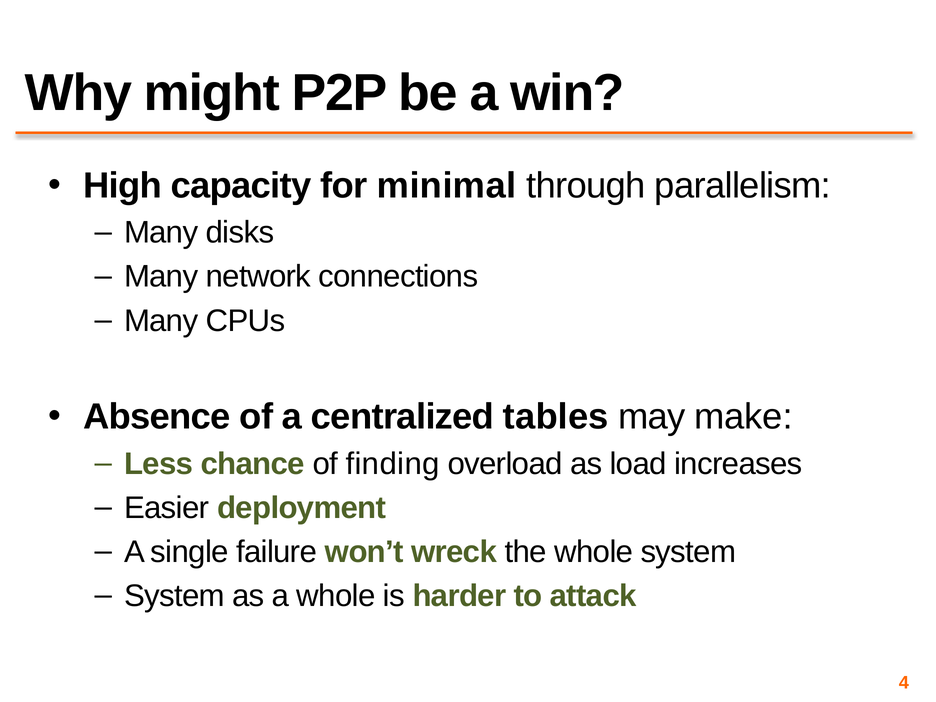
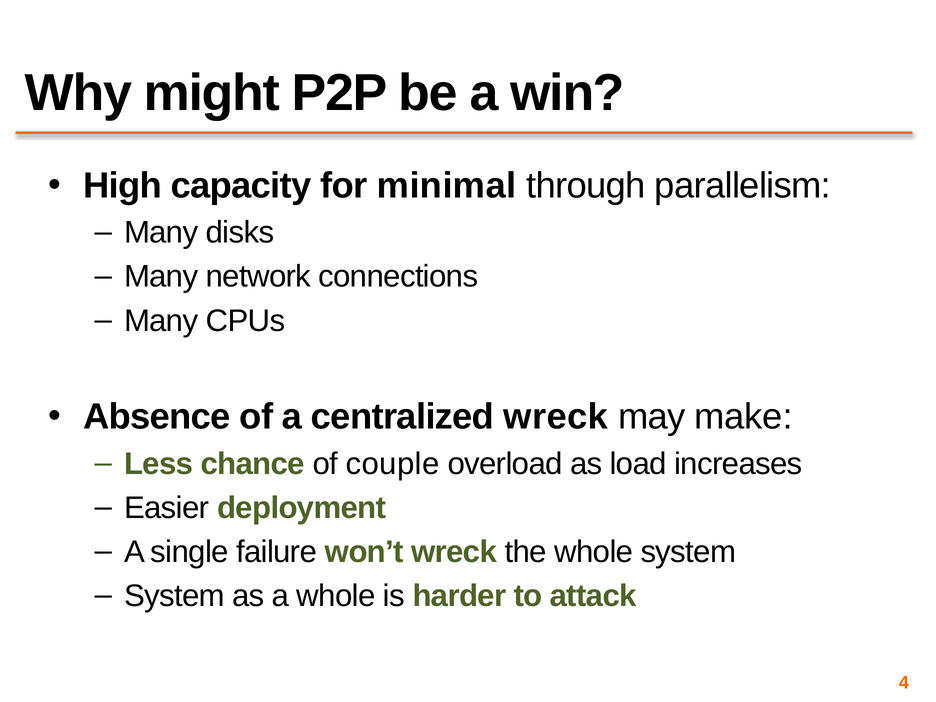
centralized tables: tables -> wreck
finding: finding -> couple
